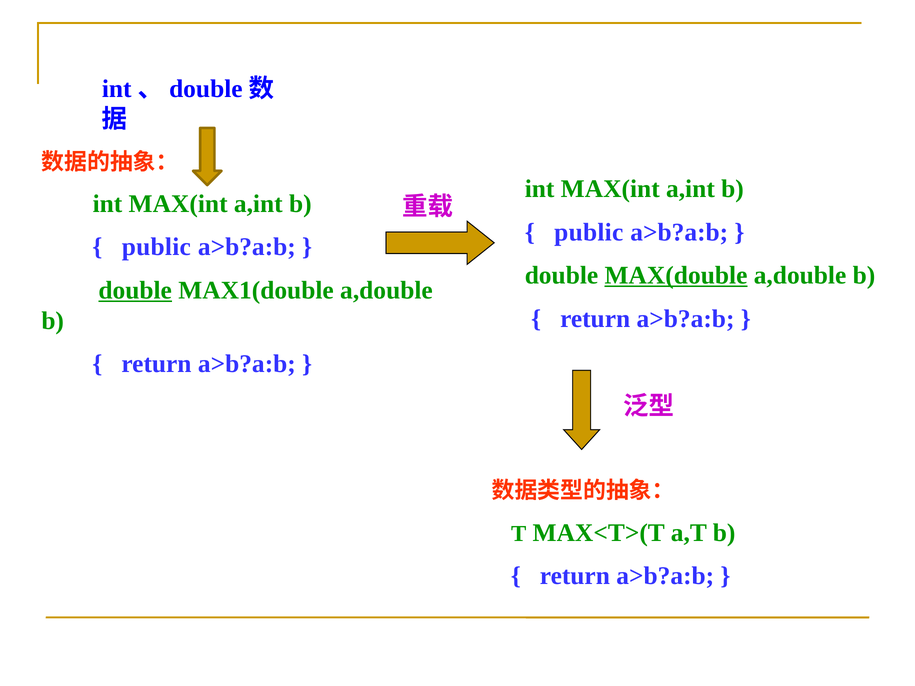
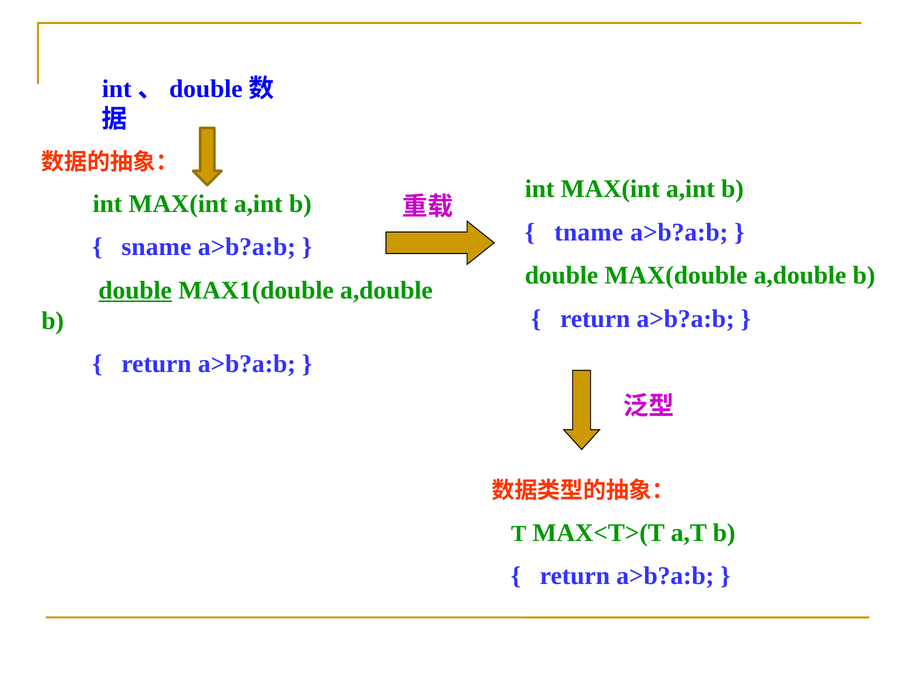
public at (589, 232): public -> tname
public at (156, 247): public -> sname
MAX(double underline: present -> none
